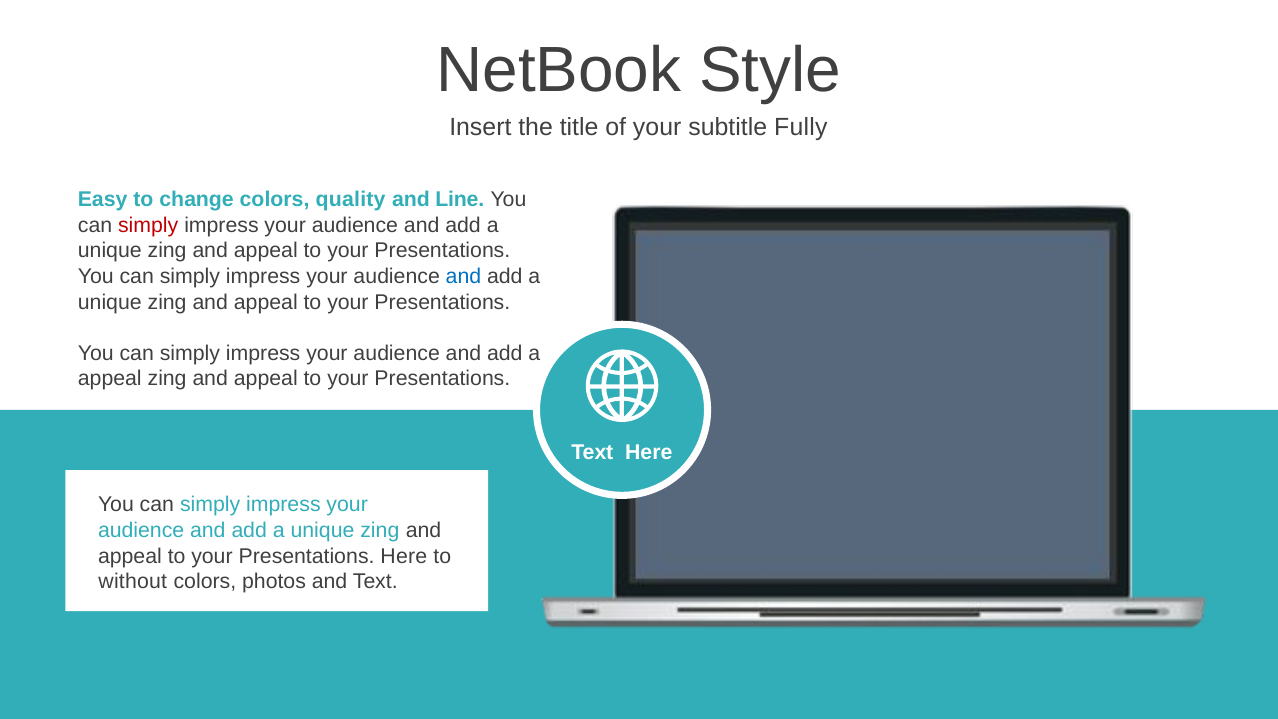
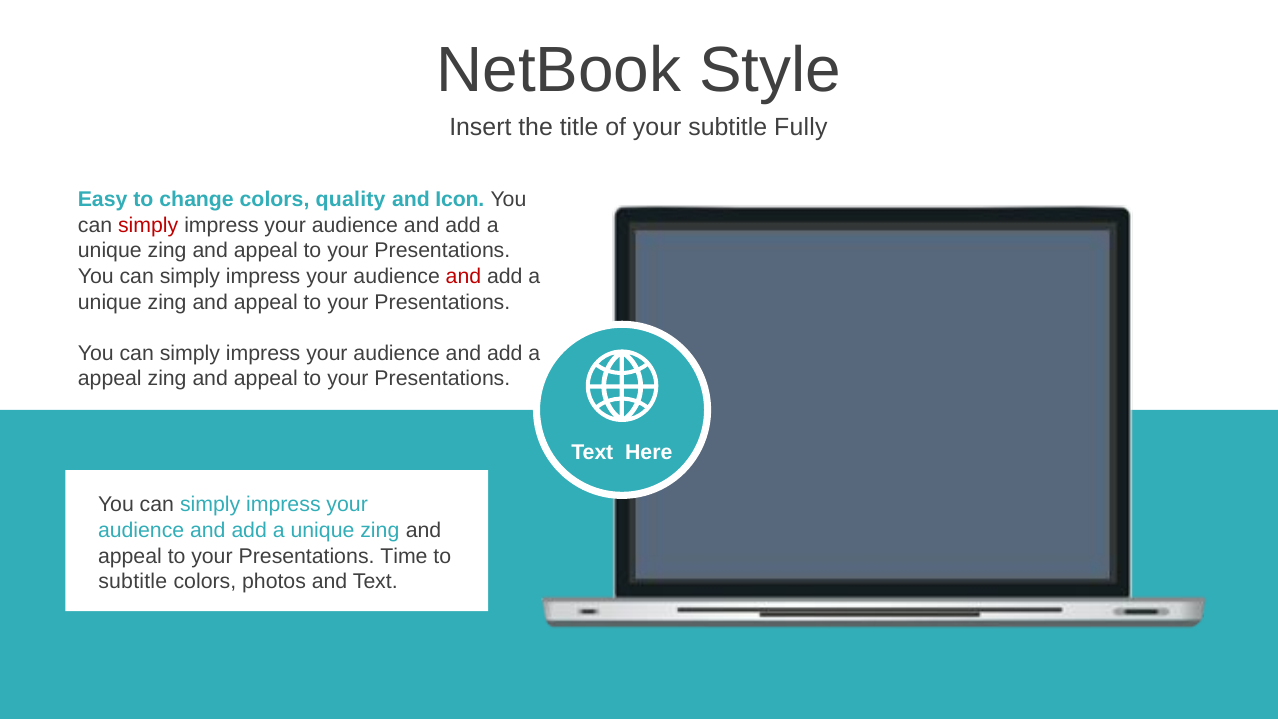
Line: Line -> Icon
and at (463, 276) colour: blue -> red
Presentations Here: Here -> Time
without at (133, 581): without -> subtitle
